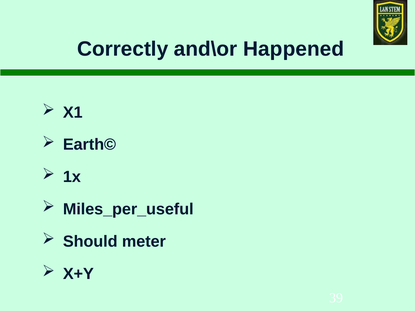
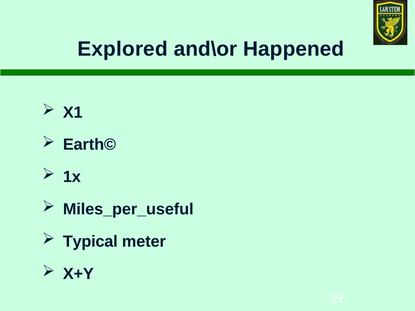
Correctly: Correctly -> Explored
Should: Should -> Typical
